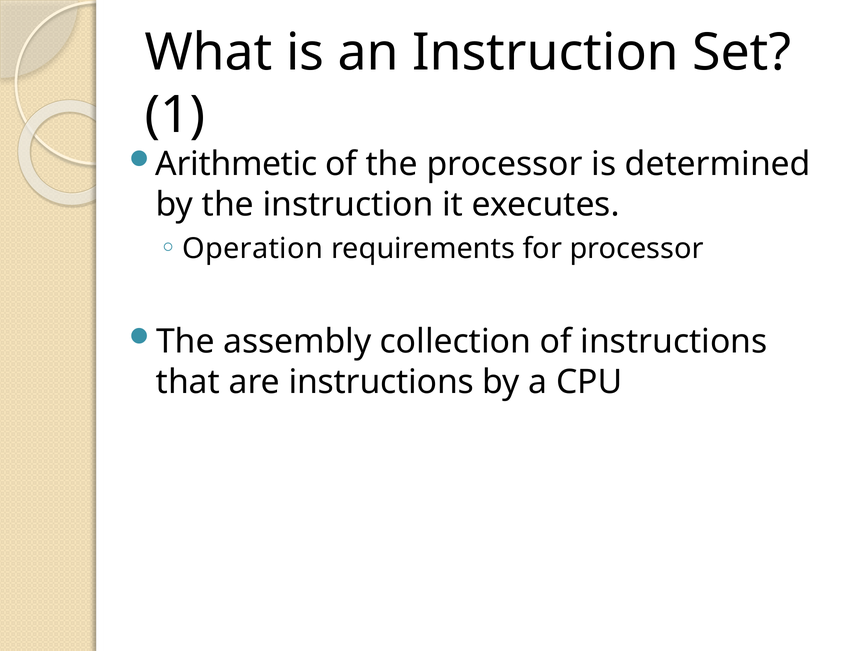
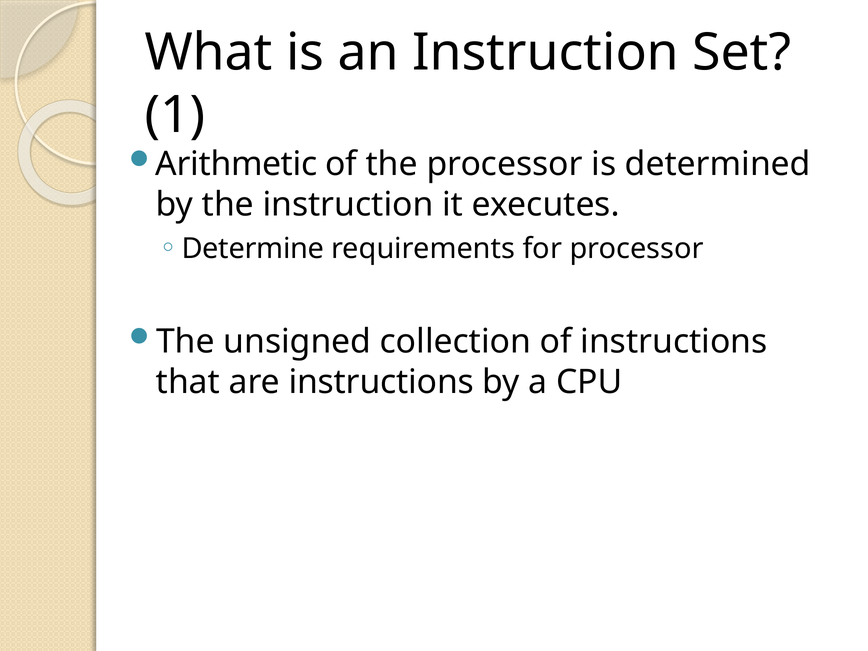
Operation: Operation -> Determine
assembly: assembly -> unsigned
